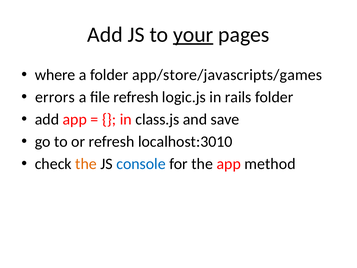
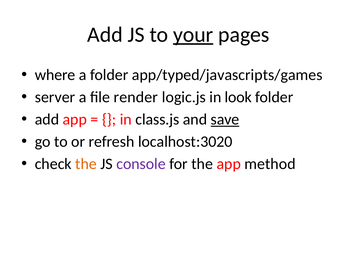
app/store/javascripts/games: app/store/javascripts/games -> app/typed/javascripts/games
errors: errors -> server
file refresh: refresh -> render
rails: rails -> look
save underline: none -> present
localhost:3010: localhost:3010 -> localhost:3020
console colour: blue -> purple
